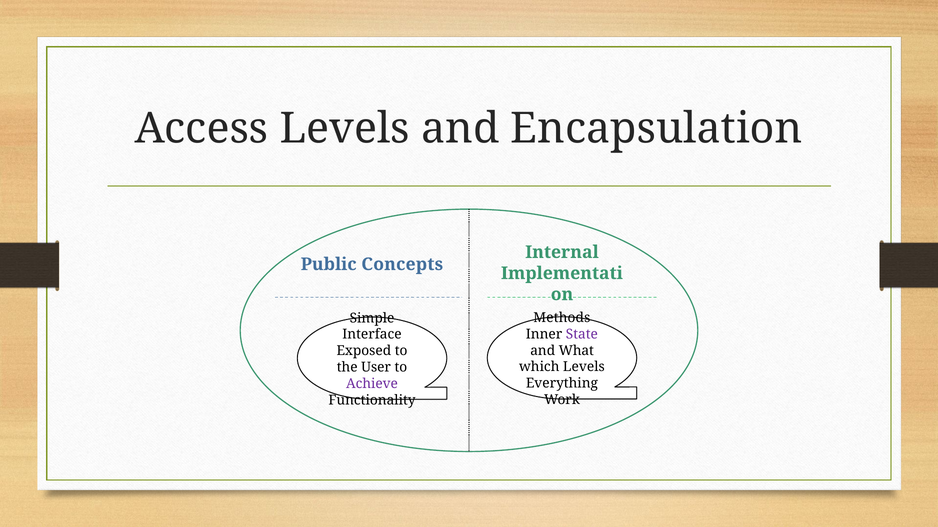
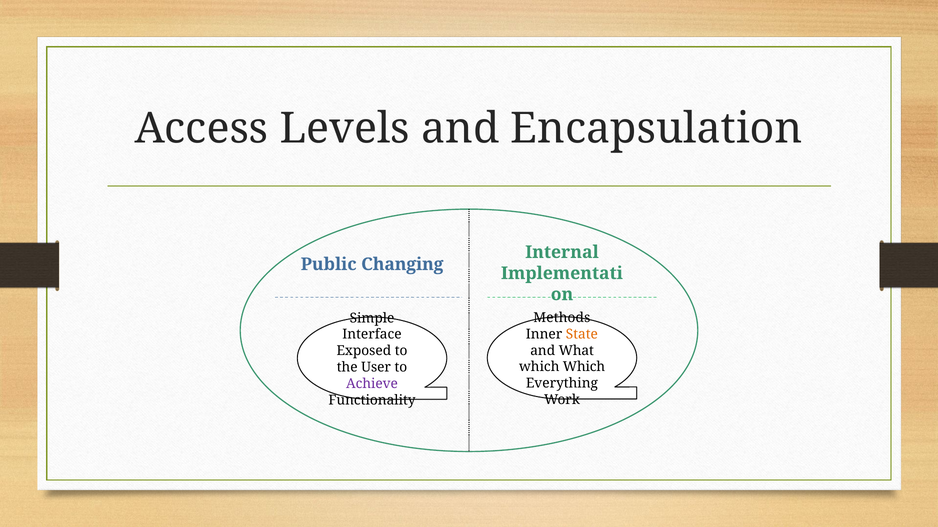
Concepts: Concepts -> Changing
State colour: purple -> orange
which Levels: Levels -> Which
